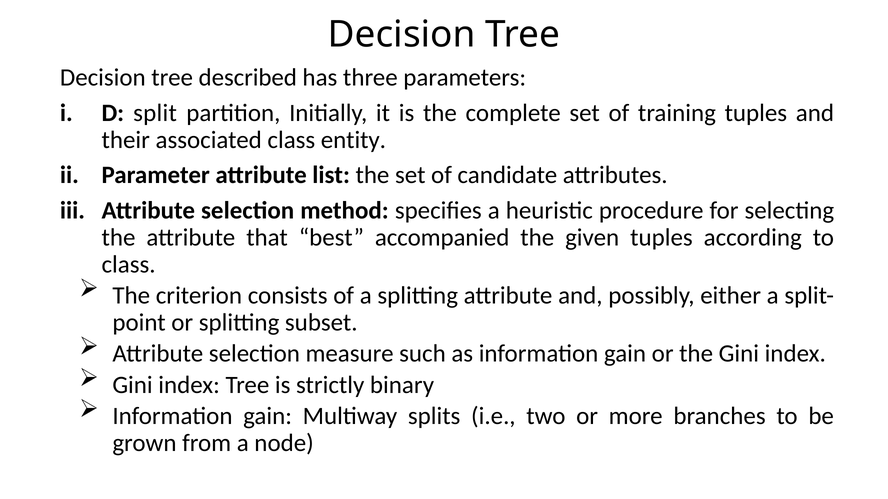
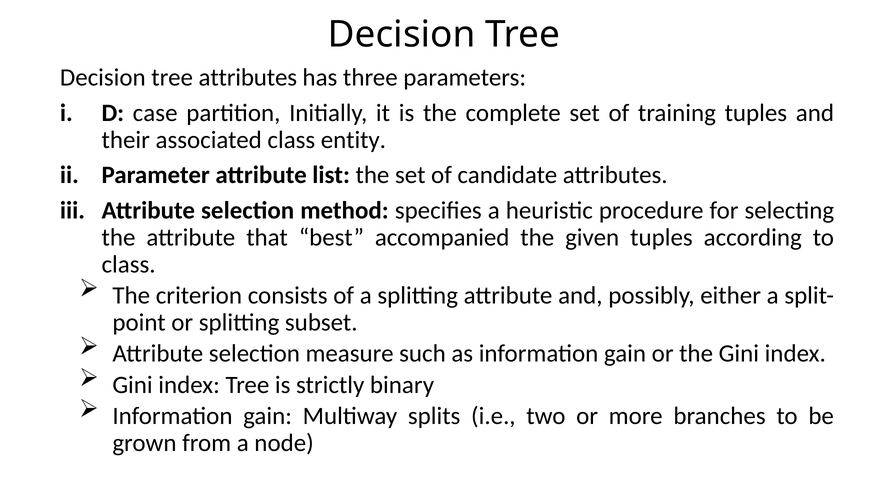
tree described: described -> attributes
split: split -> case
